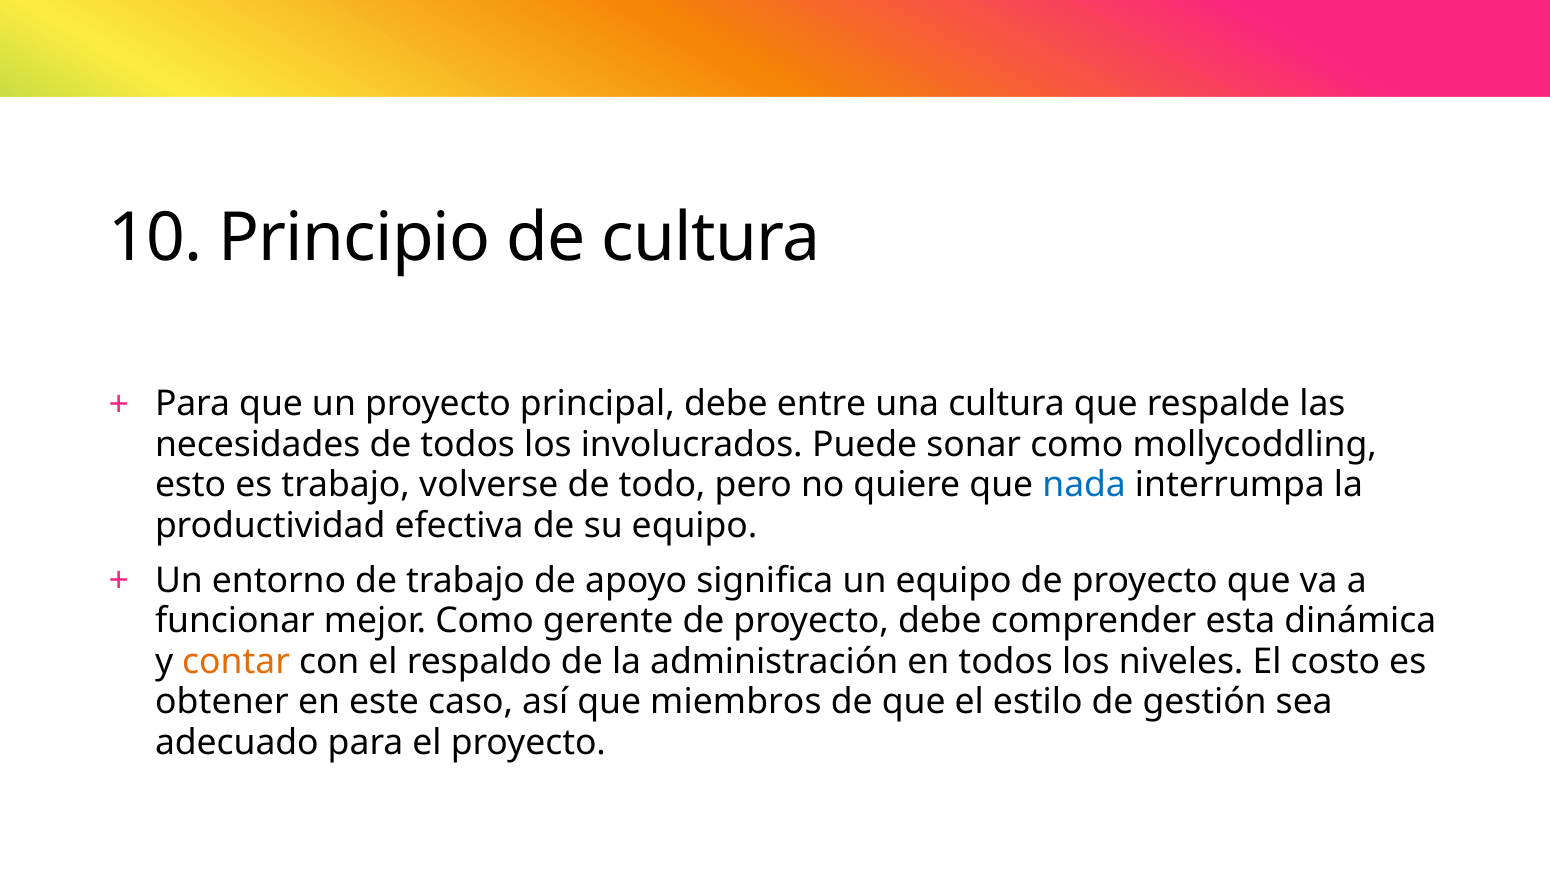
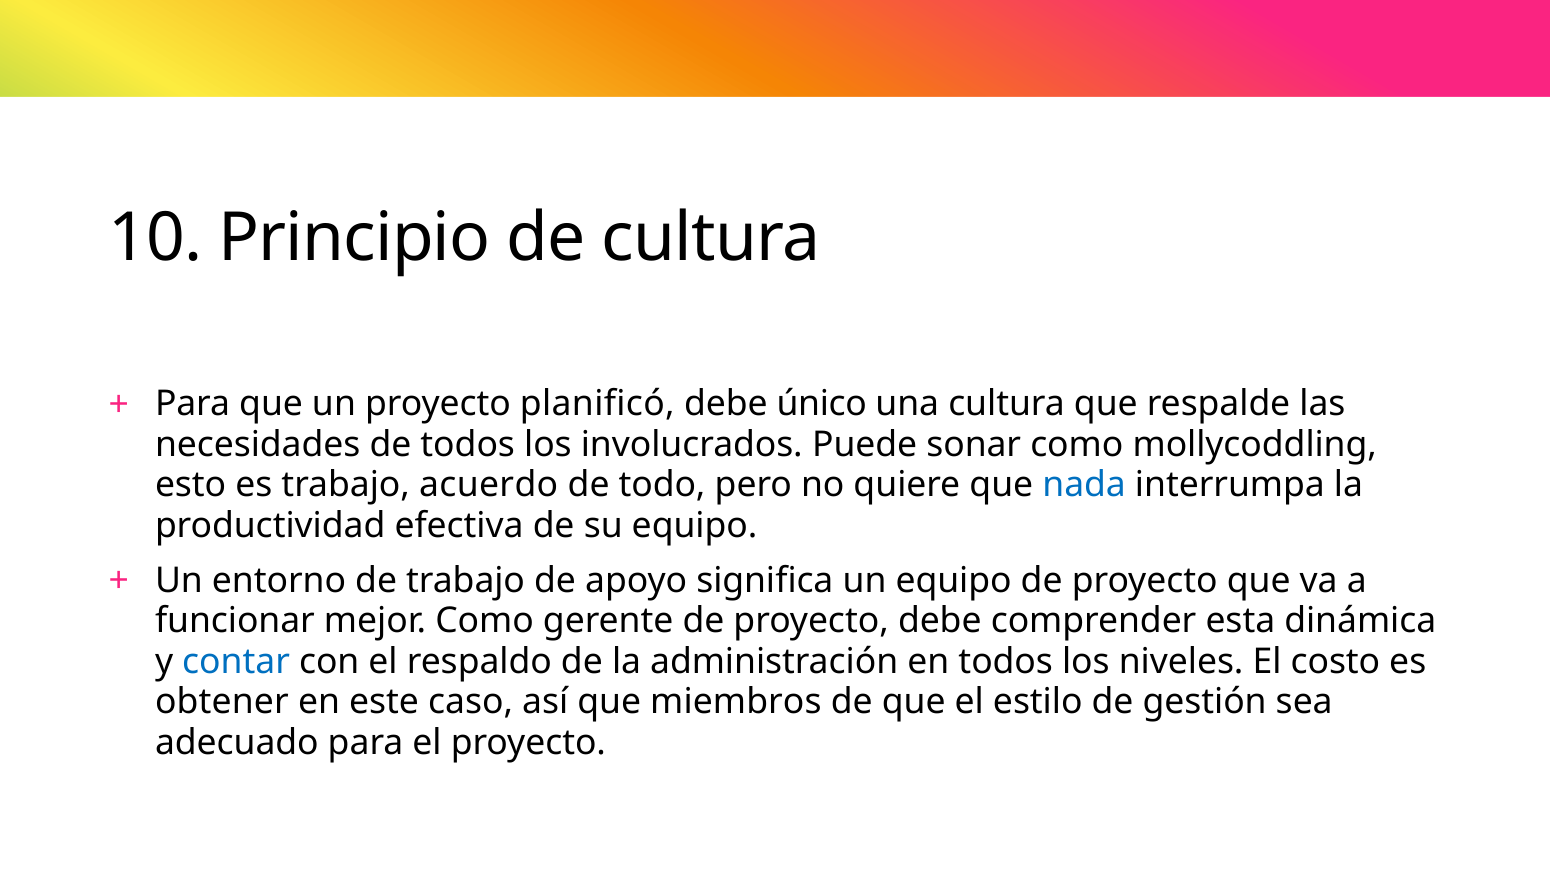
principal: principal -> planificó
entre: entre -> único
volverse: volverse -> acuerdo
contar colour: orange -> blue
